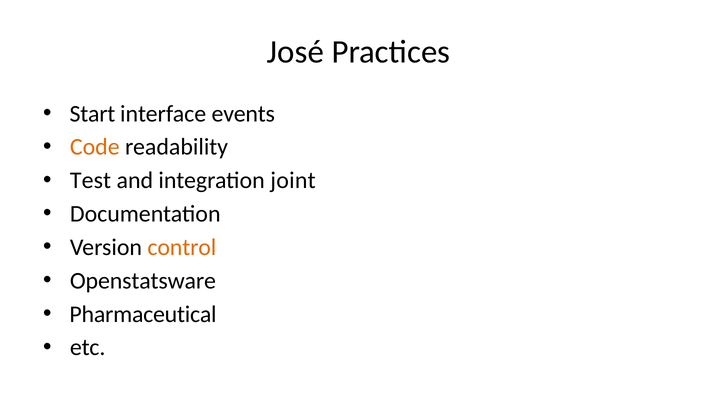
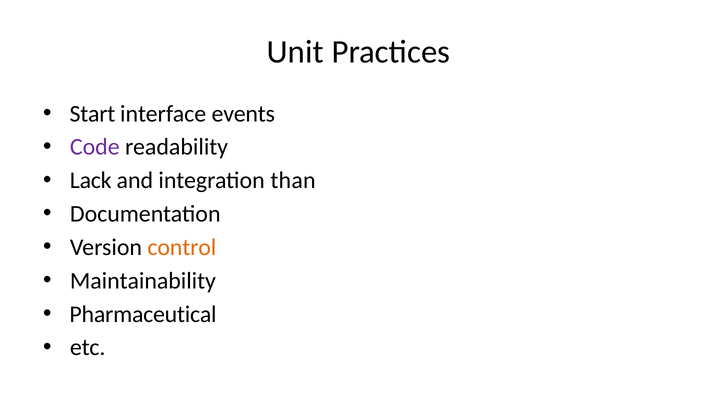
José: José -> Unit
Code colour: orange -> purple
Test: Test -> Lack
joint: joint -> than
Openstatsware: Openstatsware -> Maintainability
